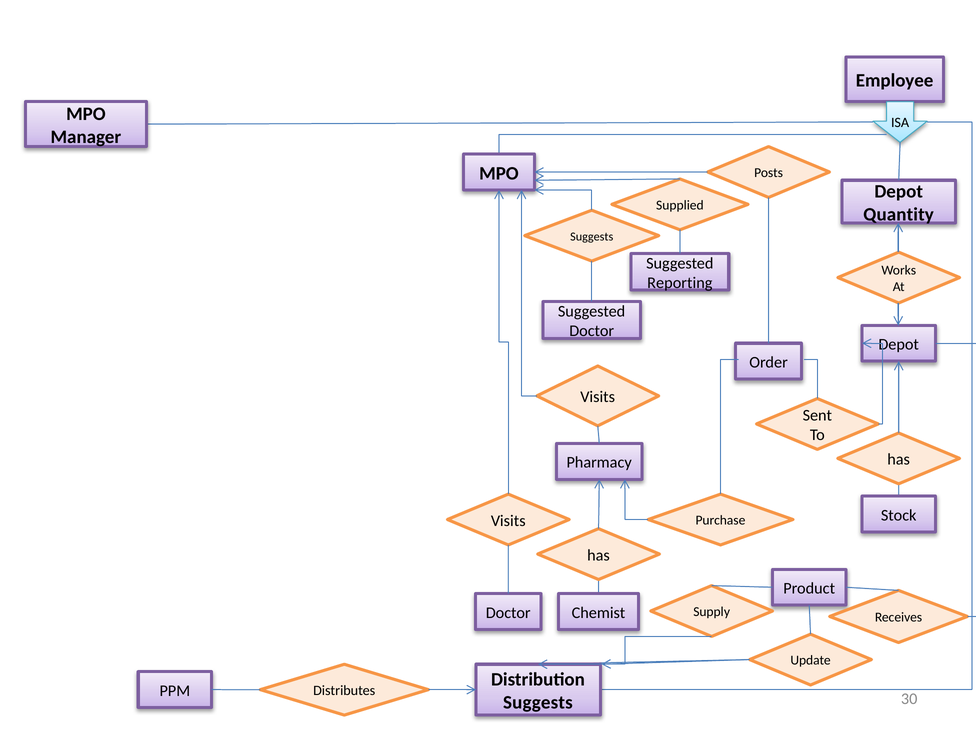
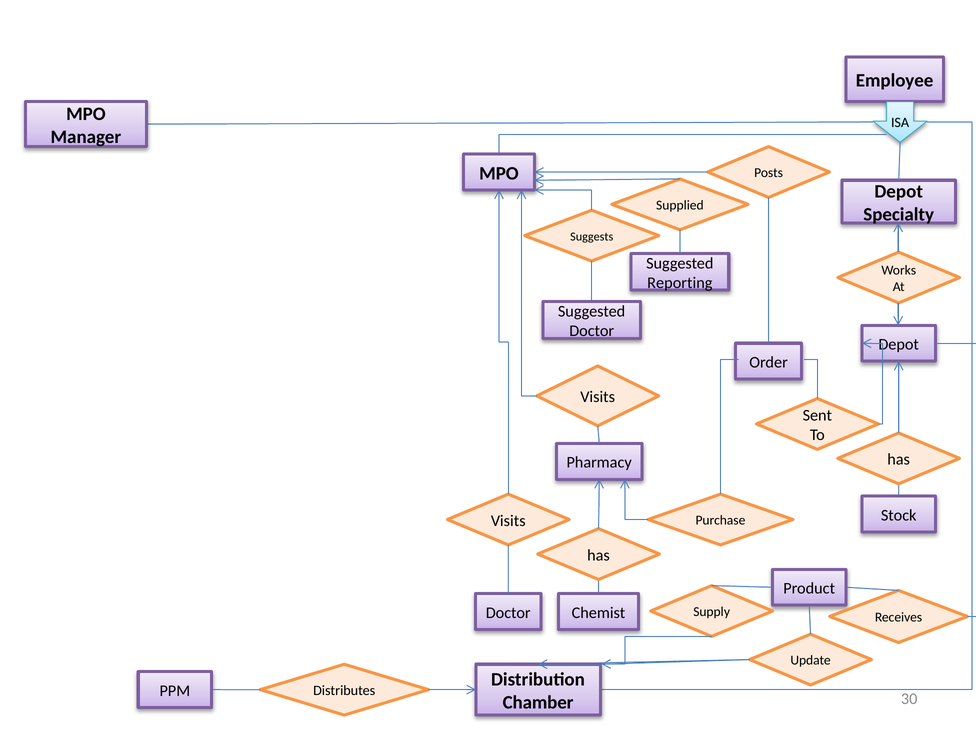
Quantity: Quantity -> Specialty
Suggests at (538, 702): Suggests -> Chamber
